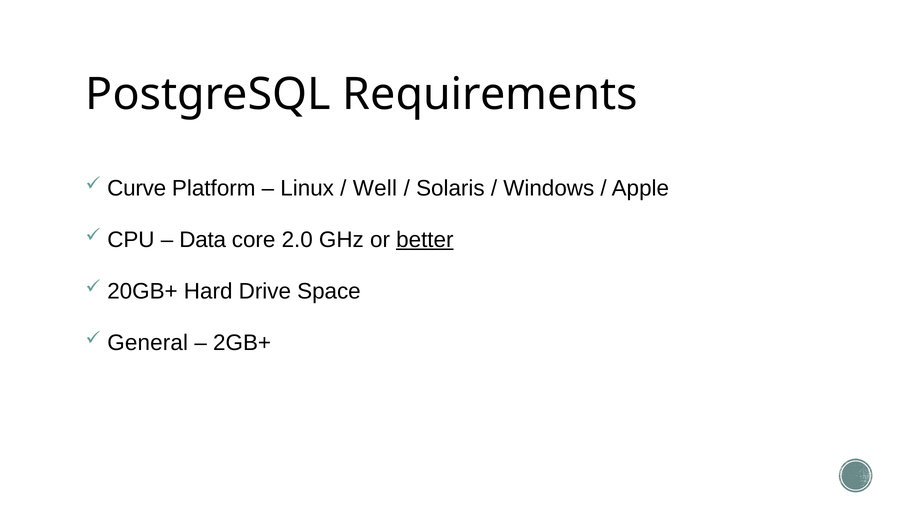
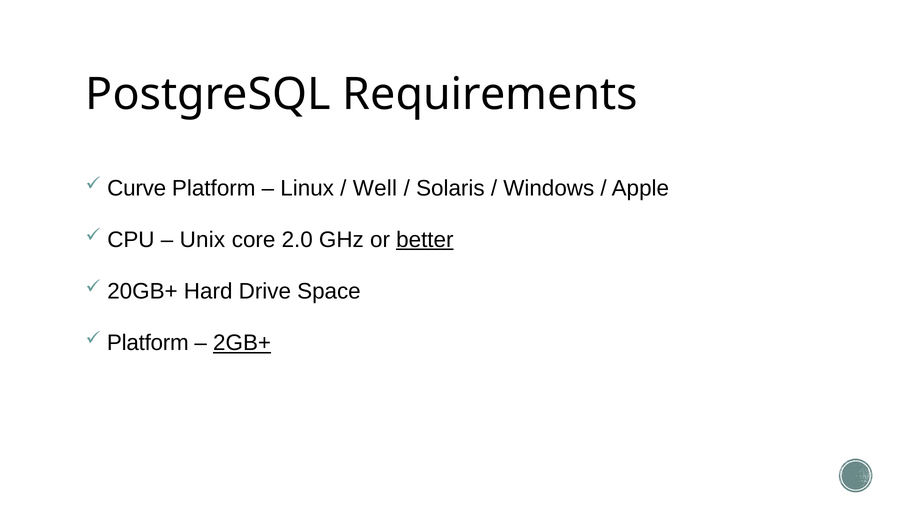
Data: Data -> Unix
General at (148, 343): General -> Platform
2GB+ underline: none -> present
